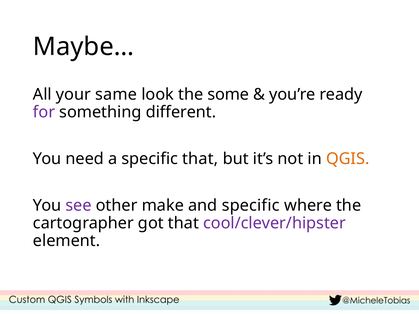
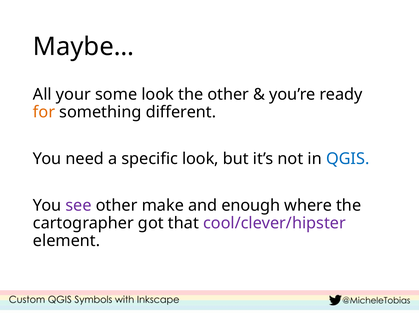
same: same -> some
the some: some -> other
for colour: purple -> orange
specific that: that -> look
QGIS colour: orange -> blue
and specific: specific -> enough
